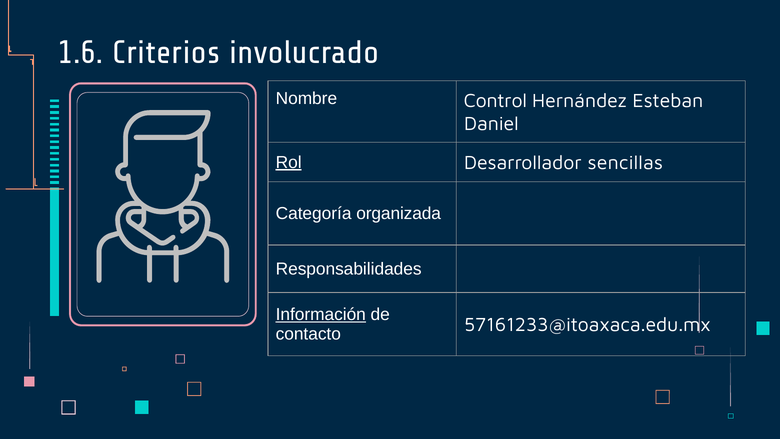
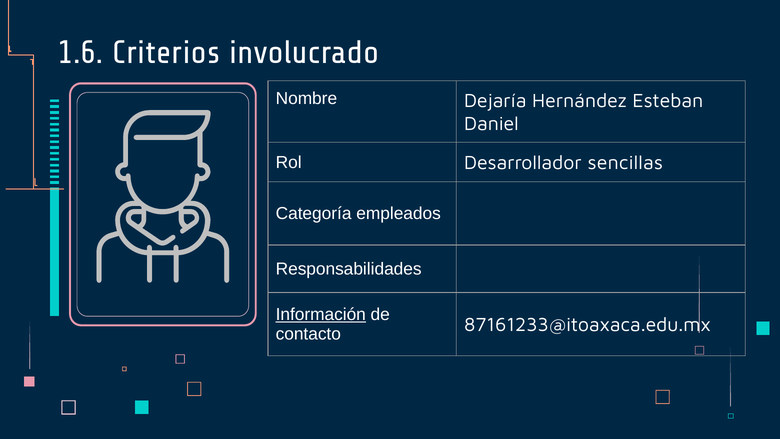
Control: Control -> Dejaría
Rol underline: present -> none
organizada: organizada -> empleados
57161233@itoaxaca.edu.mx: 57161233@itoaxaca.edu.mx -> 87161233@itoaxaca.edu.mx
